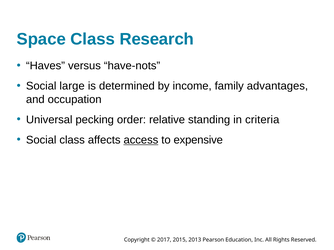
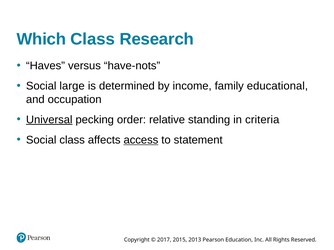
Space: Space -> Which
advantages: advantages -> educational
Universal underline: none -> present
expensive: expensive -> statement
